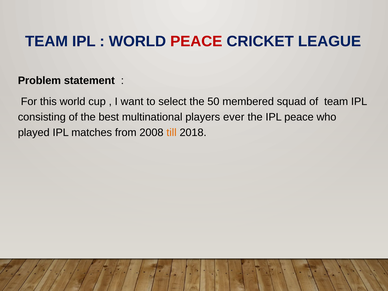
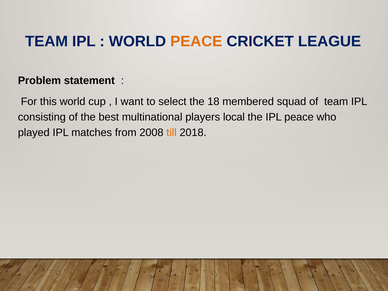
PEACE at (196, 41) colour: red -> orange
50: 50 -> 18
ever: ever -> local
